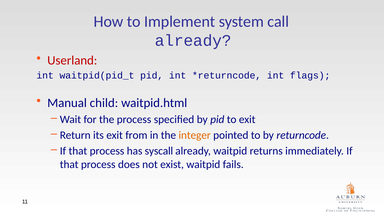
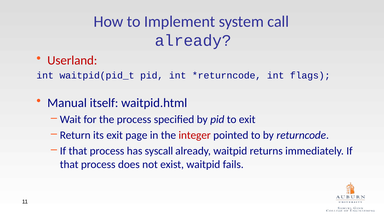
child: child -> itself
from: from -> page
integer colour: orange -> red
